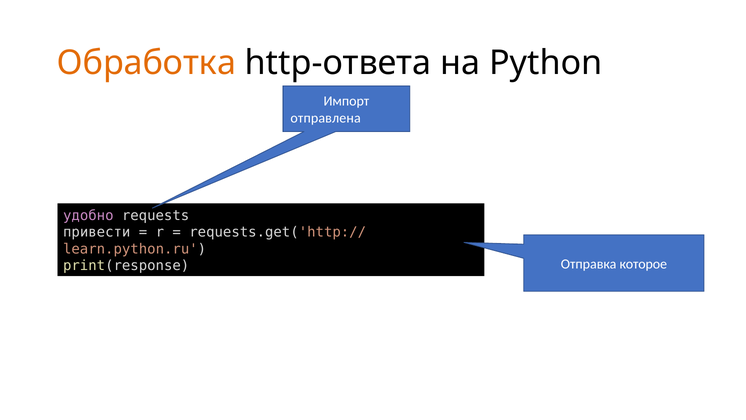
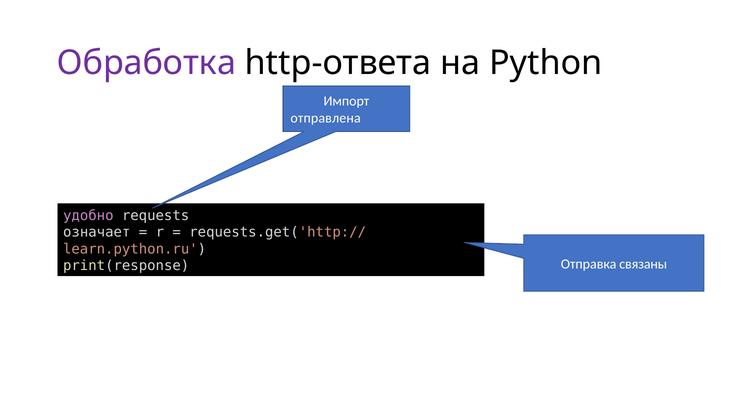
Обработка colour: orange -> purple
привести: привести -> означает
которое: которое -> связаны
